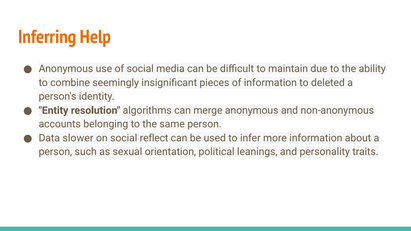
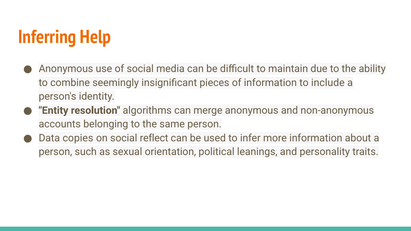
deleted: deleted -> include
slower: slower -> copies
